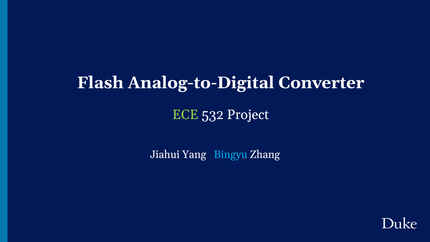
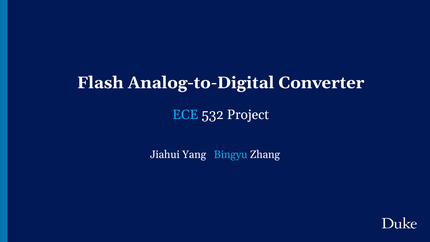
ECE colour: light green -> light blue
